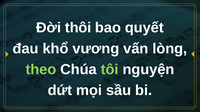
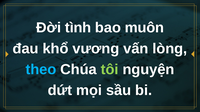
thôi: thôi -> tình
quyết: quyết -> muôn
theo colour: light green -> light blue
